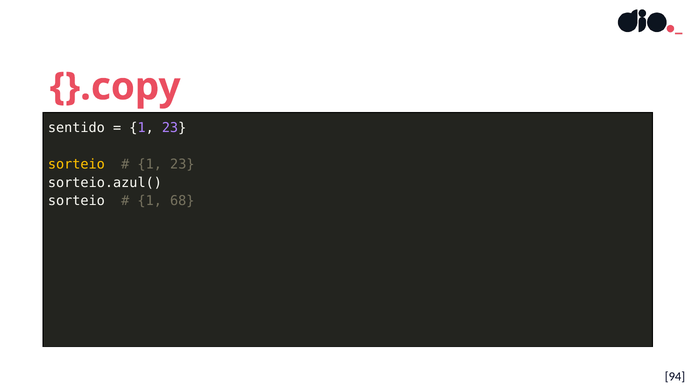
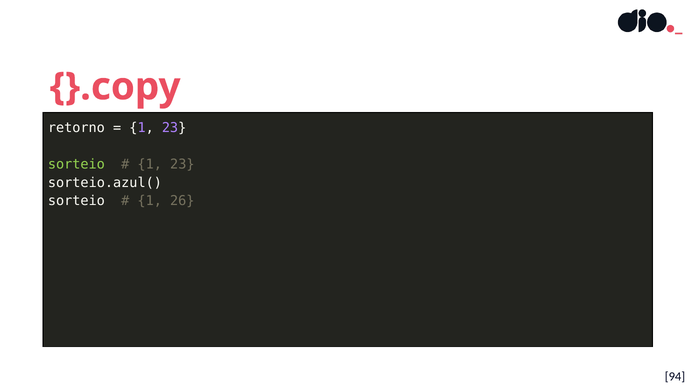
sentido: sentido -> retorno
sorteio at (76, 164) colour: yellow -> light green
68: 68 -> 26
